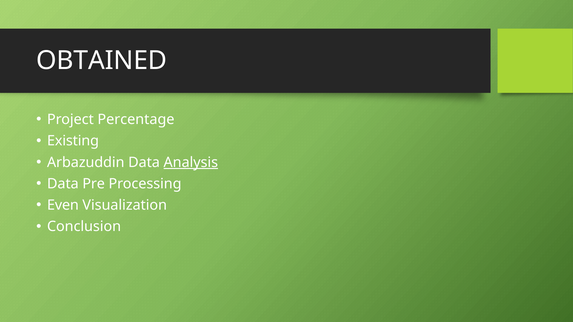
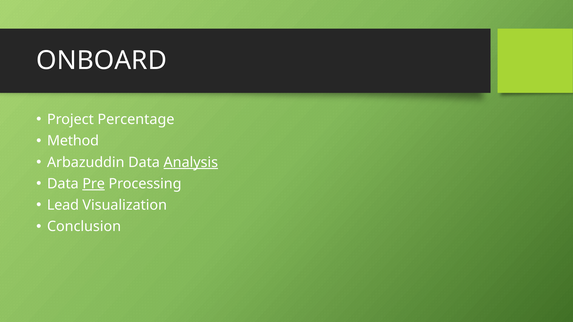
OBTAINED: OBTAINED -> ONBOARD
Existing: Existing -> Method
Pre underline: none -> present
Even: Even -> Lead
